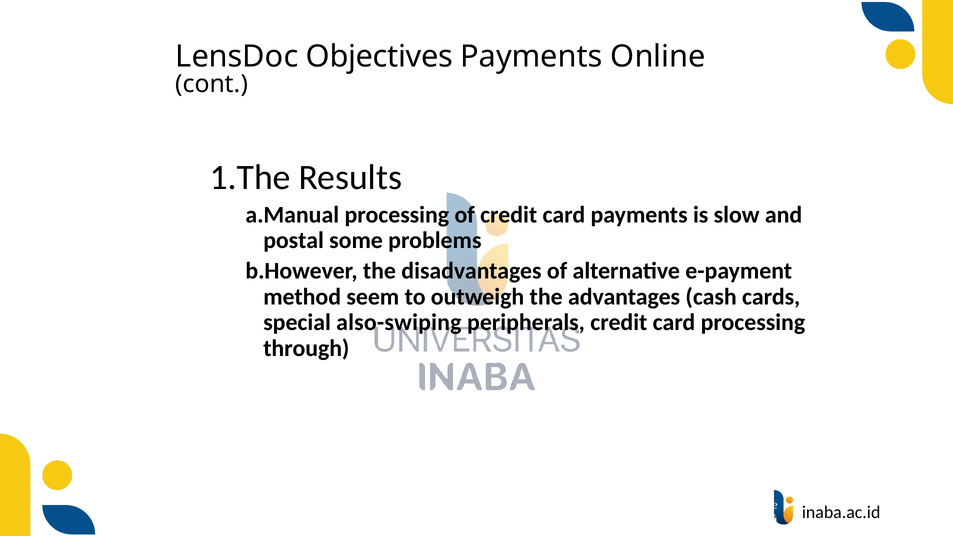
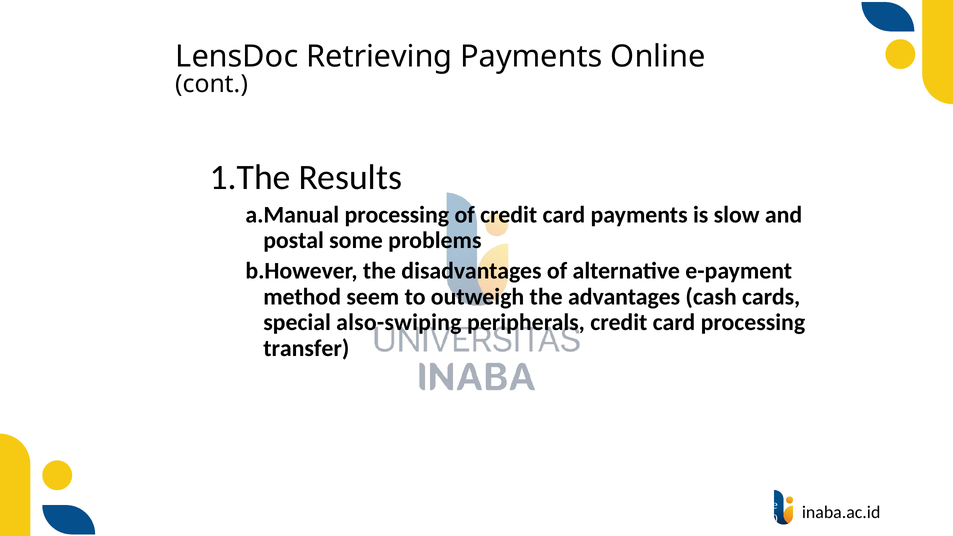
Objectives: Objectives -> Retrieving
through: through -> transfer
2054: 2054 -> 2080
